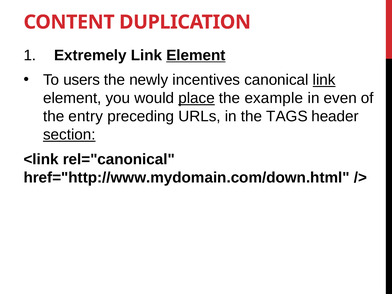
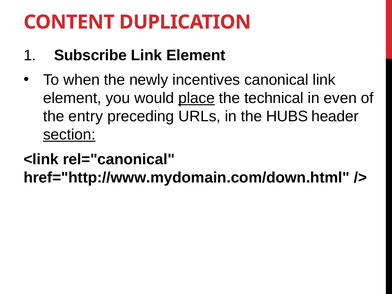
Extremely: Extremely -> Subscribe
Element at (196, 55) underline: present -> none
users: users -> when
link at (324, 80) underline: present -> none
example: example -> technical
TAGS: TAGS -> HUBS
